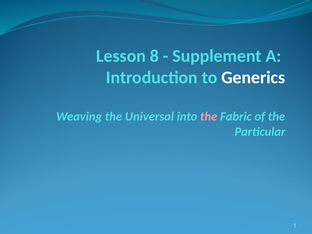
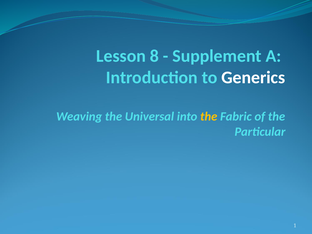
the at (209, 117) colour: pink -> yellow
